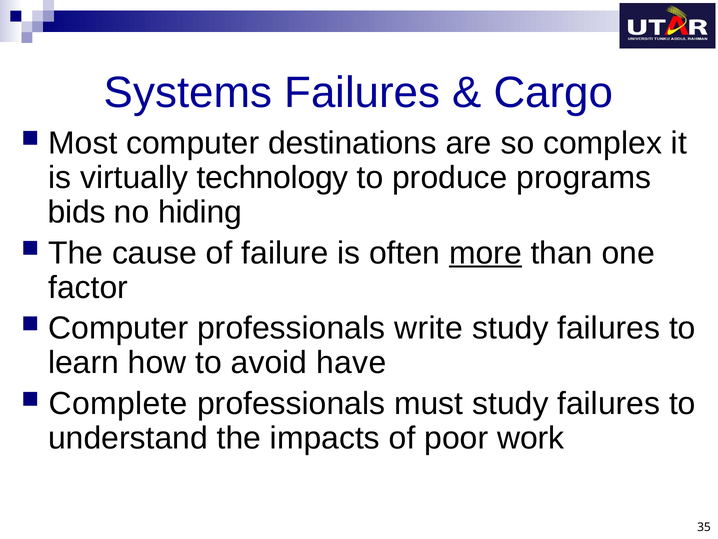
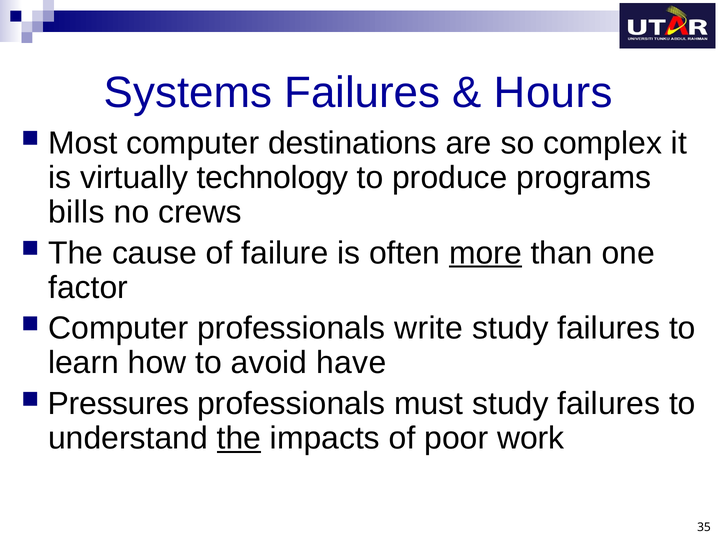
Cargo: Cargo -> Hours
bids: bids -> bills
hiding: hiding -> crews
Complete: Complete -> Pressures
the at (239, 438) underline: none -> present
